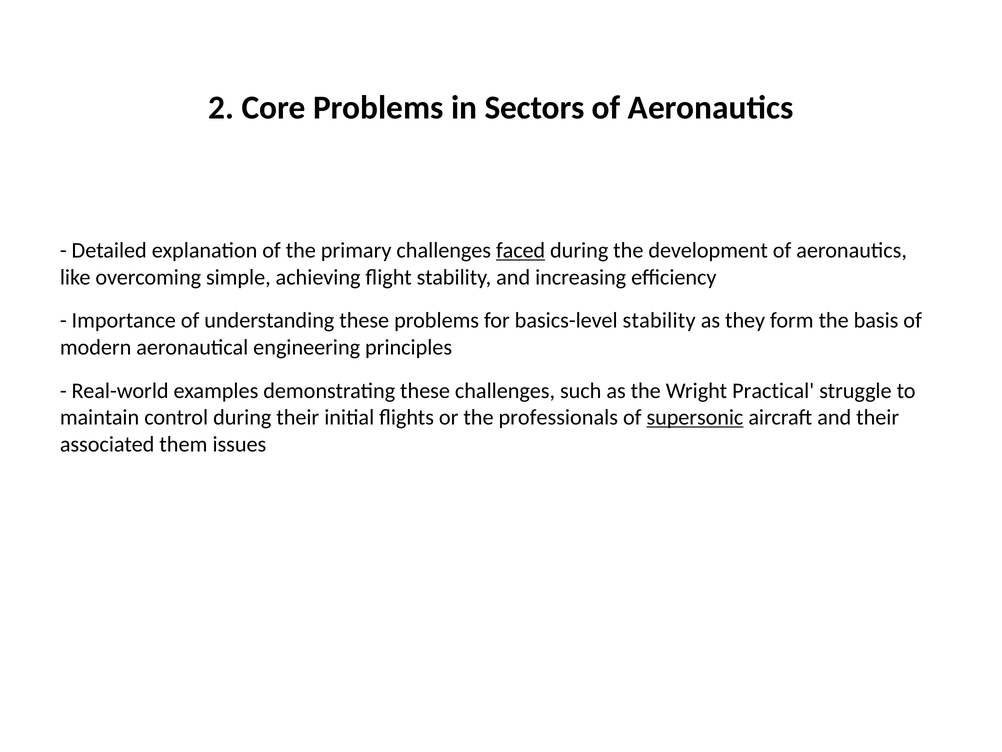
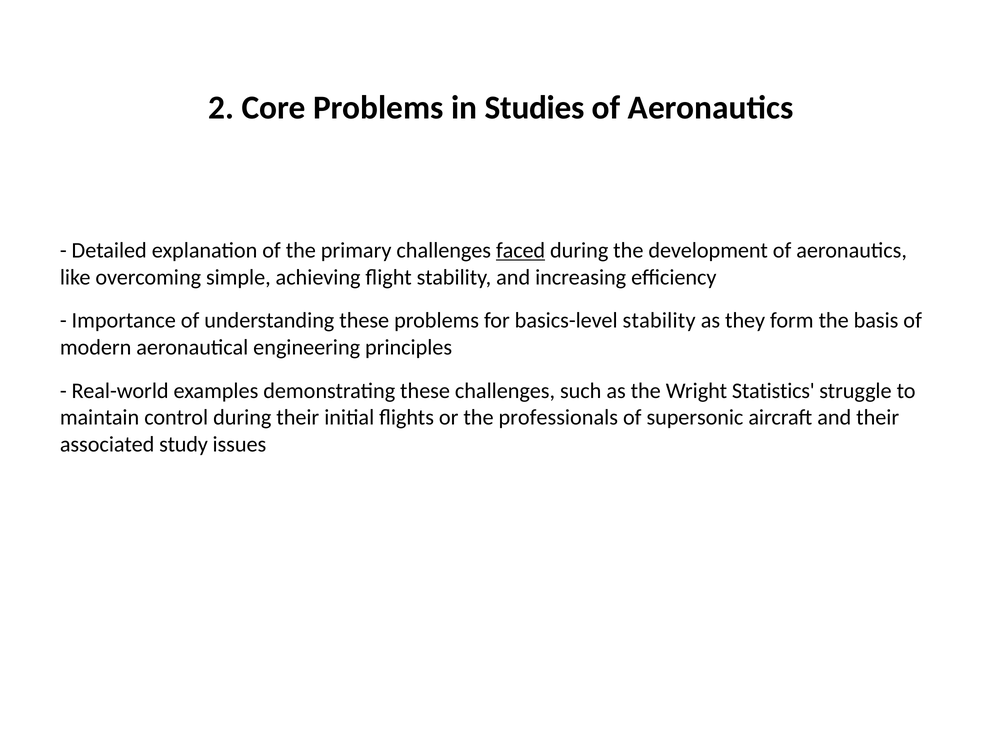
Sectors: Sectors -> Studies
Practical: Practical -> Statistics
supersonic underline: present -> none
them: them -> study
